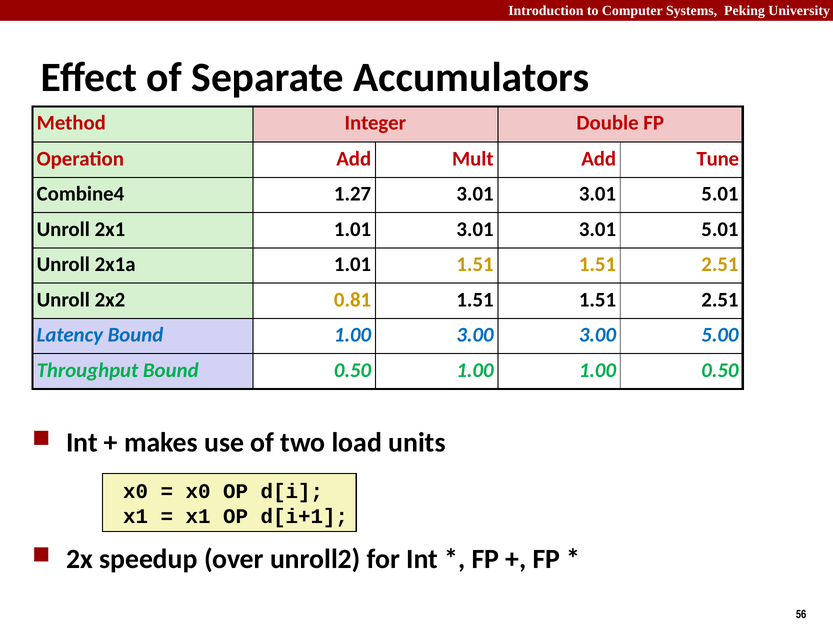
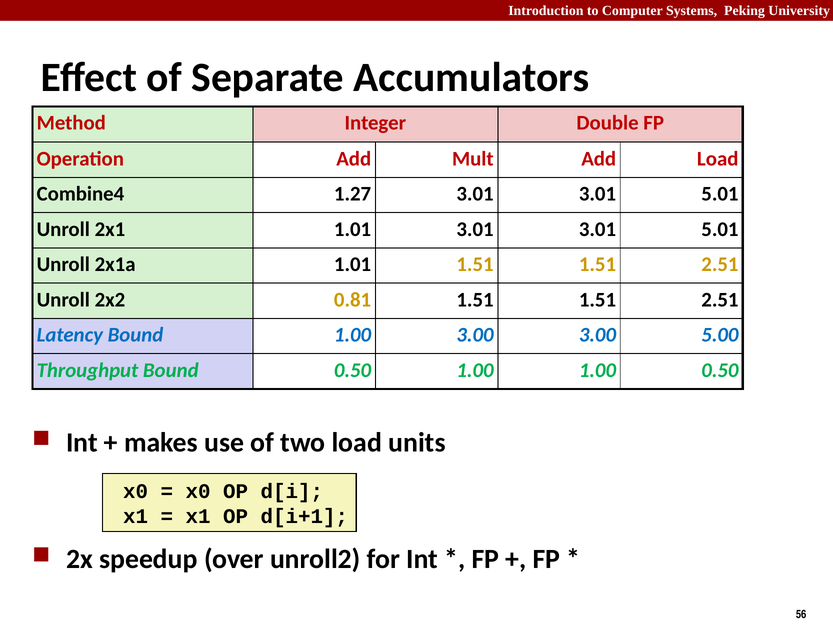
Add Tune: Tune -> Load
